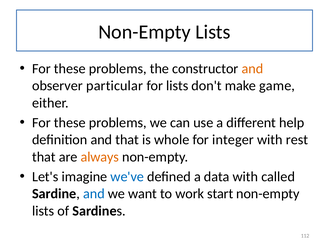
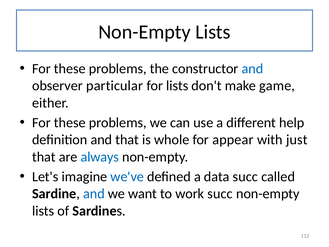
and at (252, 69) colour: orange -> blue
integer: integer -> appear
rest: rest -> just
always colour: orange -> blue
data with: with -> succ
work start: start -> succ
